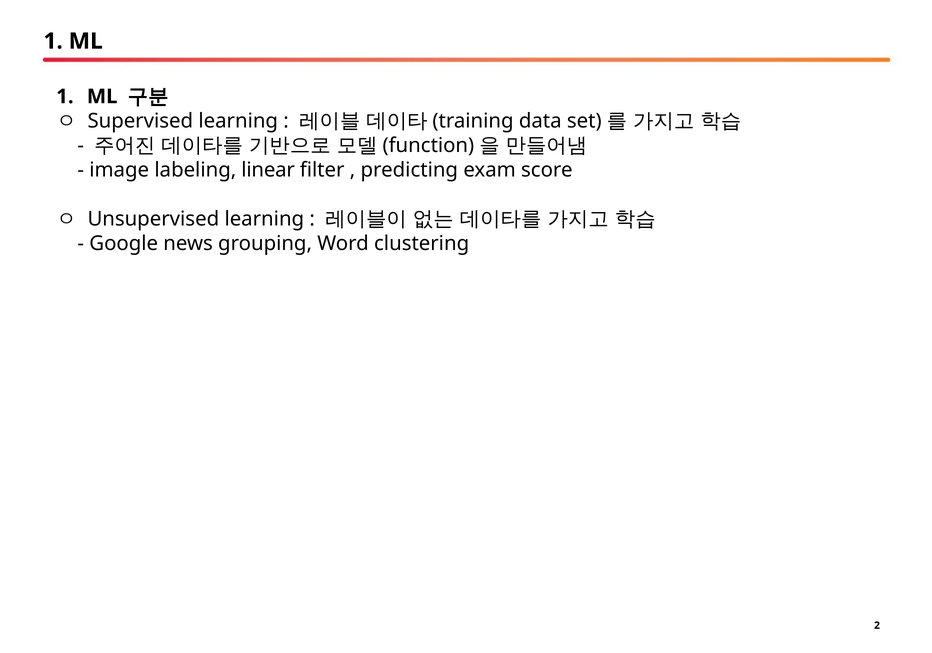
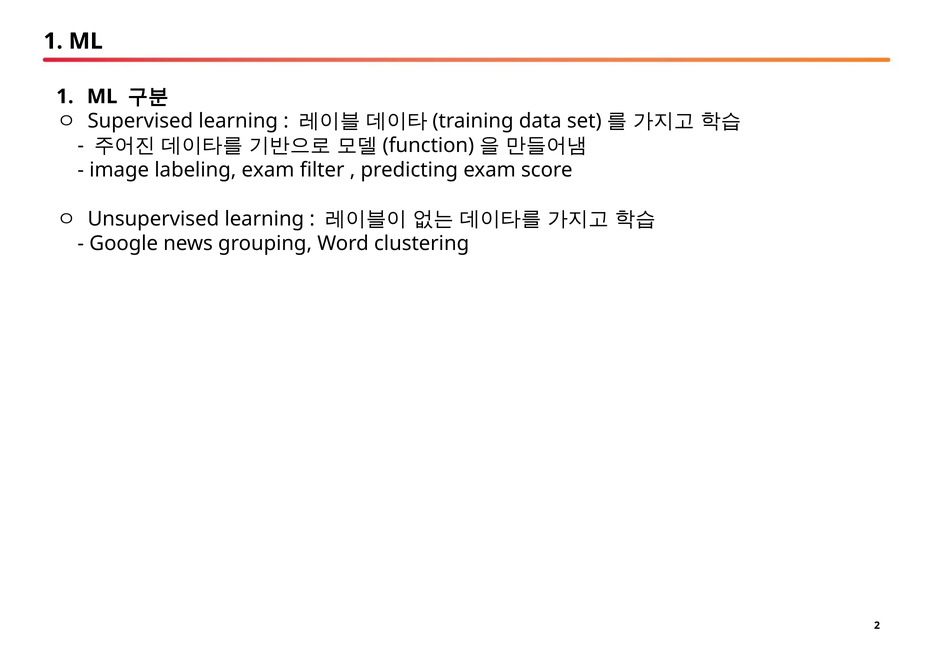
labeling linear: linear -> exam
